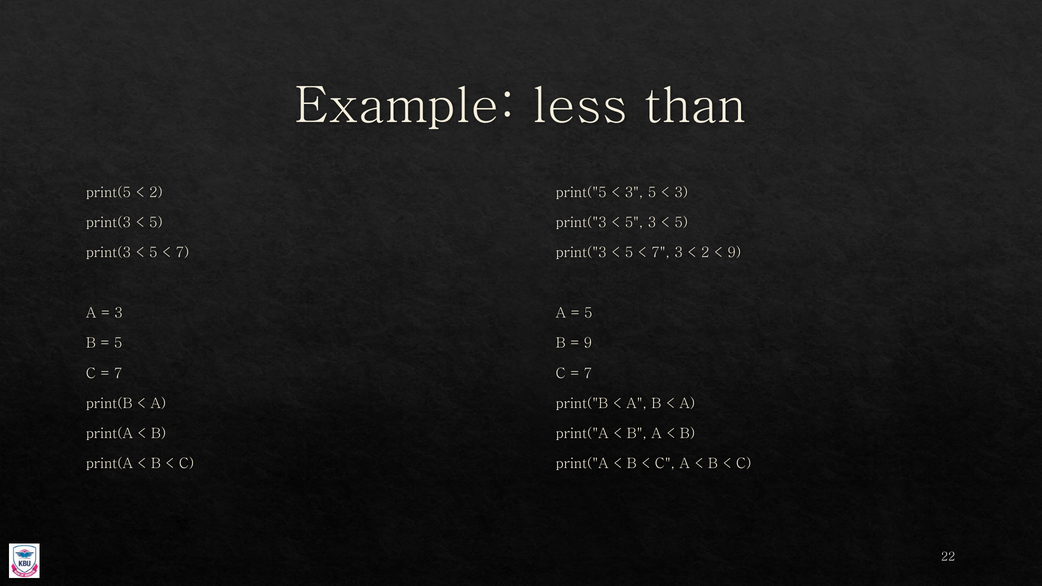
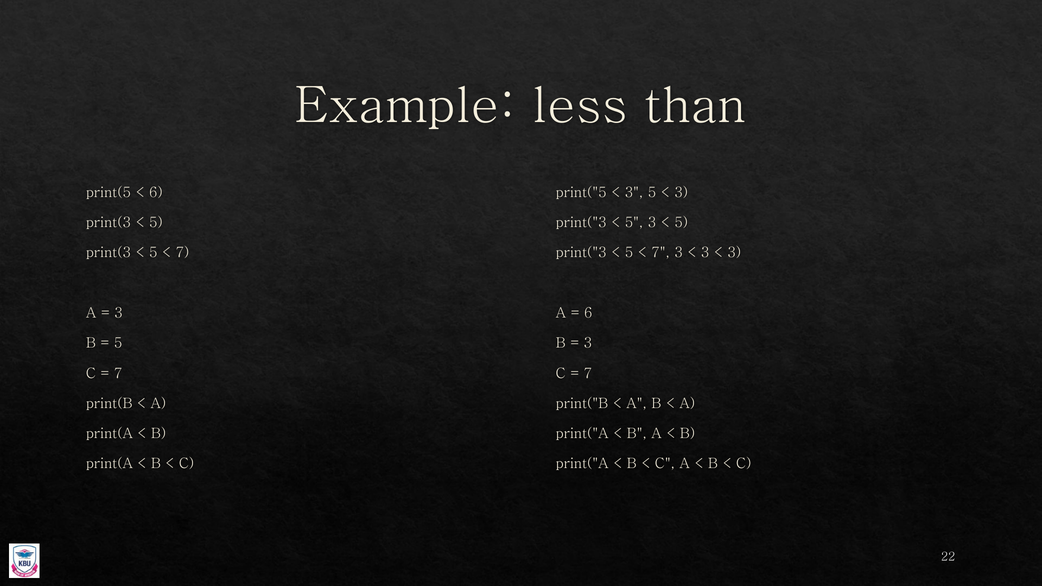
2 at (156, 193): 2 -> 6
2 at (705, 253): 2 -> 3
9 at (734, 253): 9 -> 3
5 at (588, 313): 5 -> 6
9 at (588, 343): 9 -> 3
